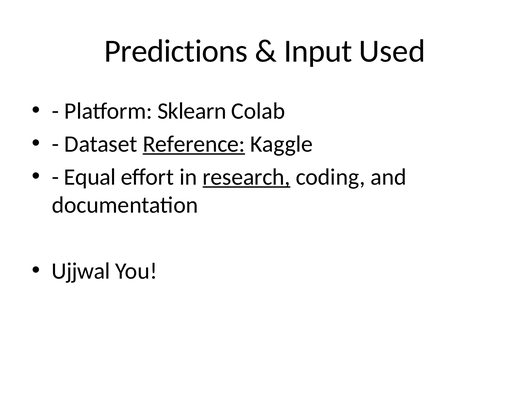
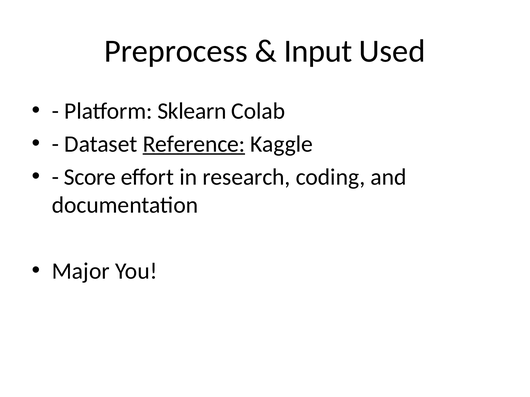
Predictions: Predictions -> Preprocess
Equal: Equal -> Score
research underline: present -> none
Ujjwal: Ujjwal -> Major
